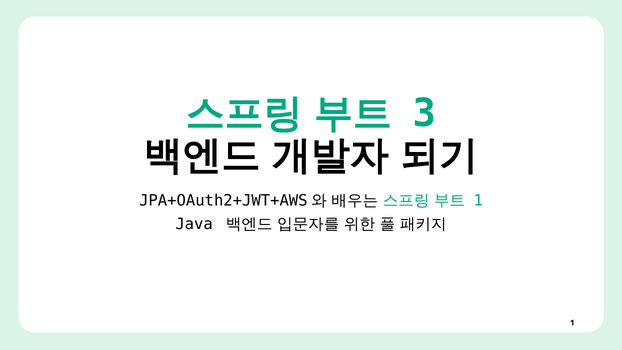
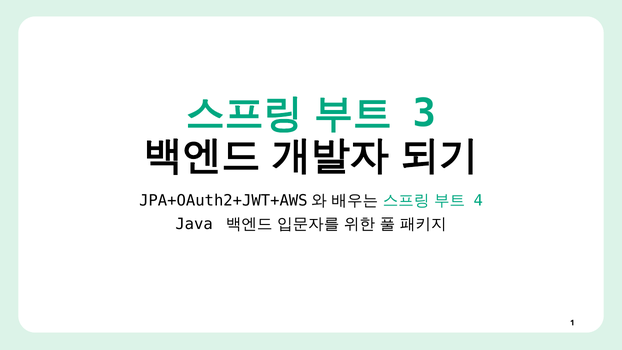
1 at (478, 201): 1 -> 4
